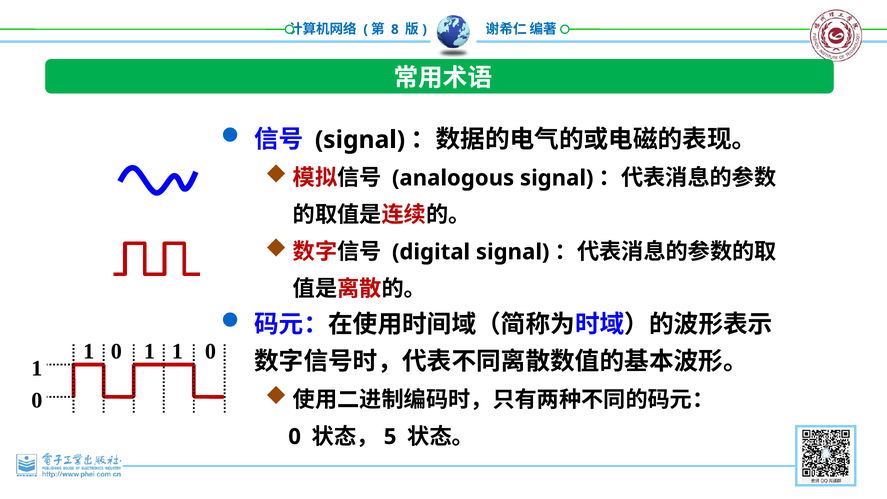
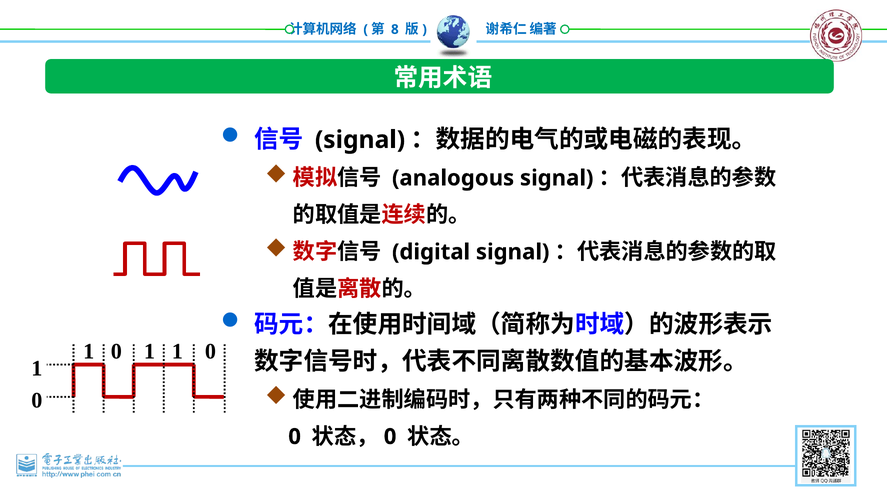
5 at (390, 437): 5 -> 0
